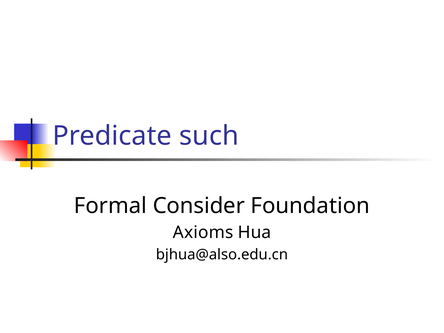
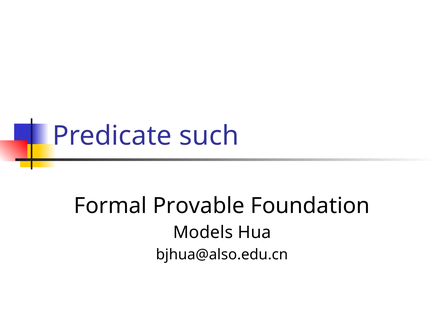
Consider: Consider -> Provable
Axioms: Axioms -> Models
